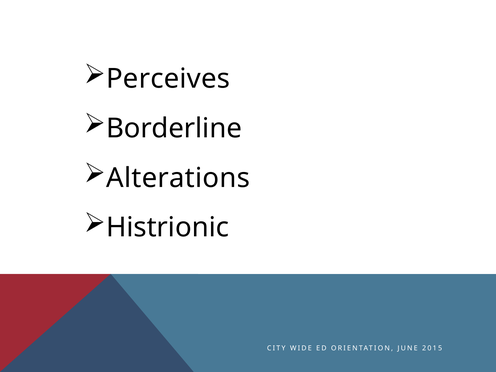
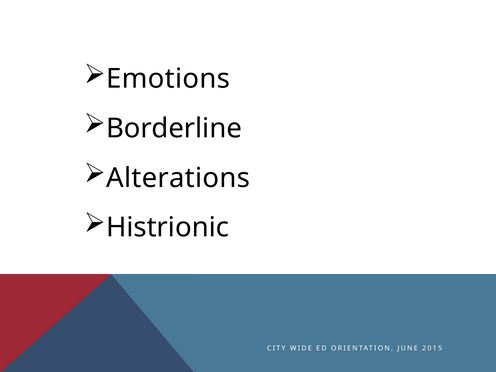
Perceives: Perceives -> Emotions
